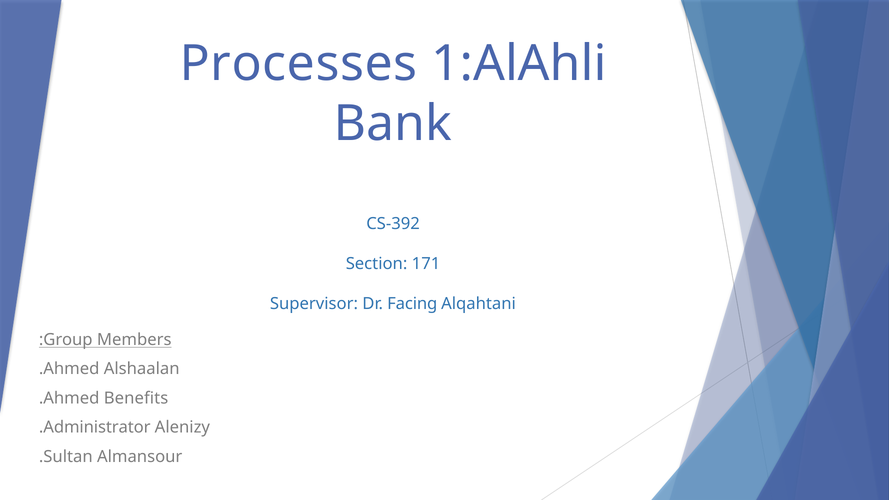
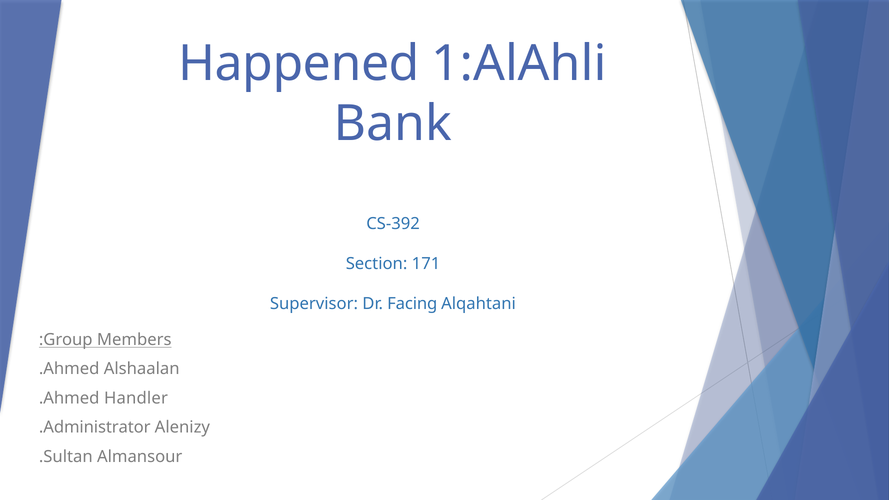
Processes: Processes -> Happened
Benefits: Benefits -> Handler
